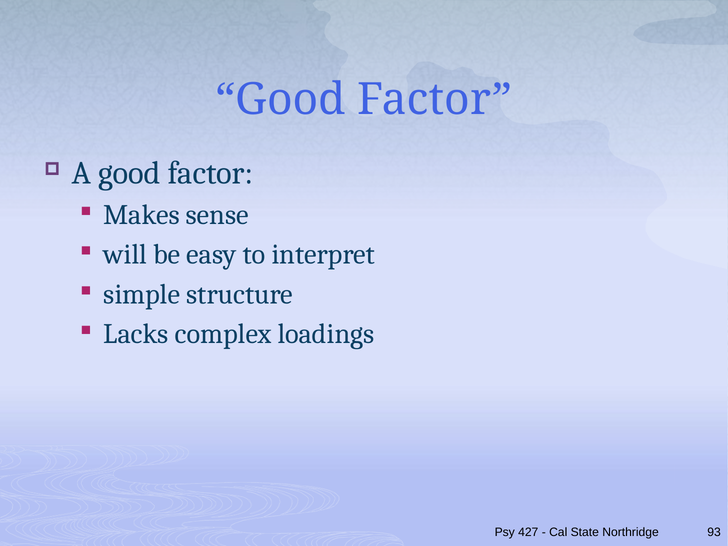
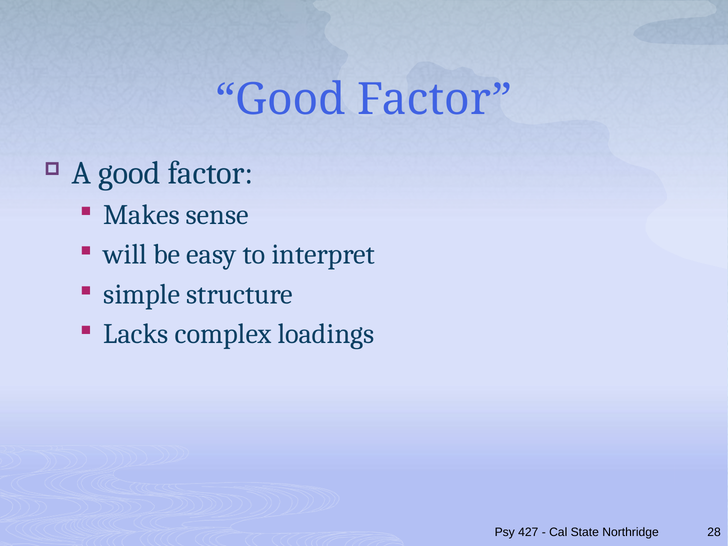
93: 93 -> 28
